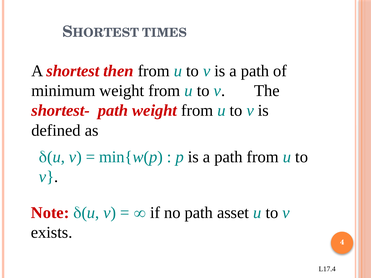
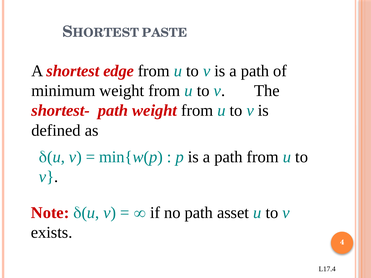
TIMES: TIMES -> PASTE
then: then -> edge
